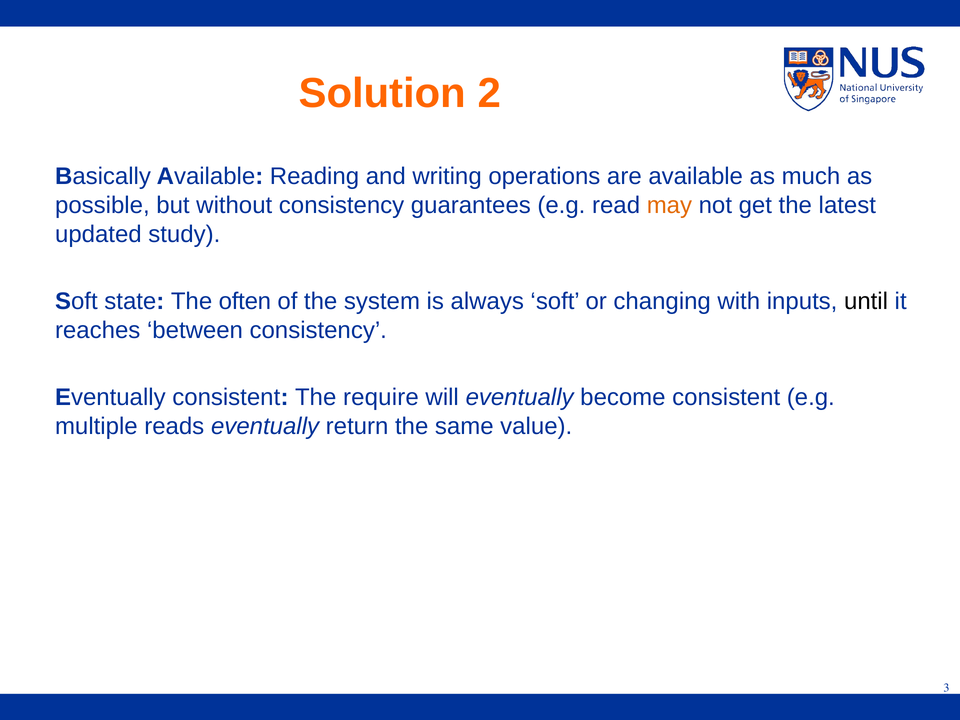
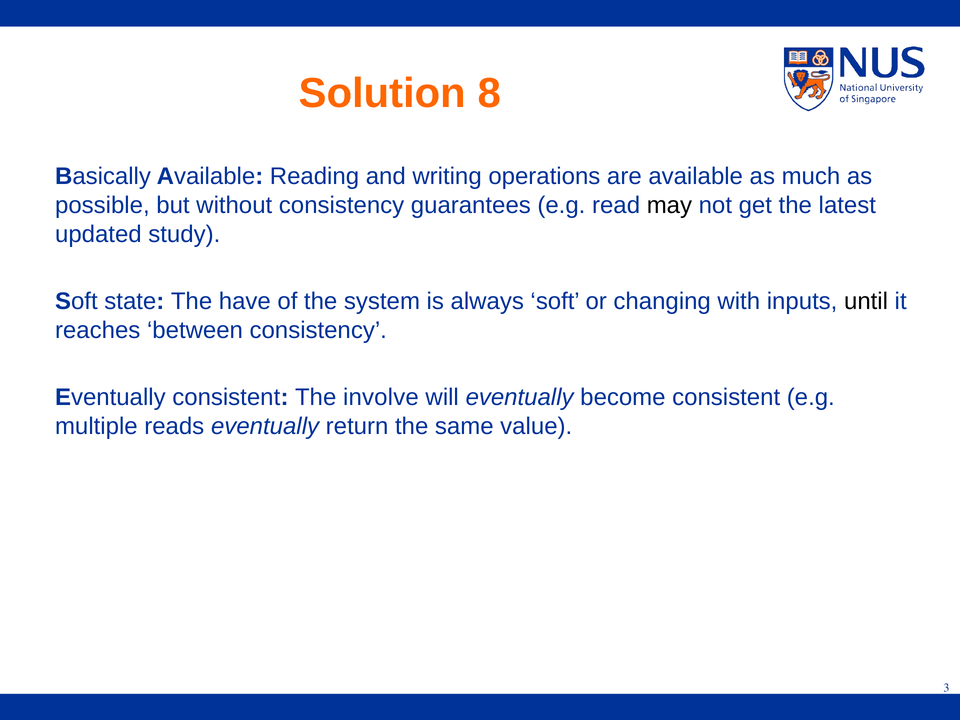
2: 2 -> 8
may colour: orange -> black
often: often -> have
require: require -> involve
